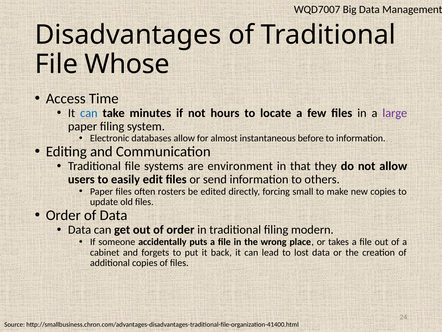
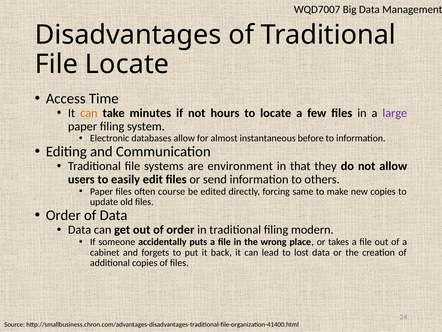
File Whose: Whose -> Locate
can at (89, 113) colour: blue -> orange
rosters: rosters -> course
small: small -> same
